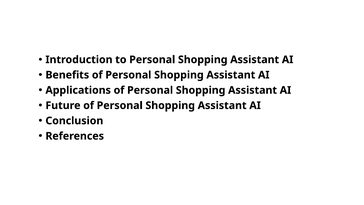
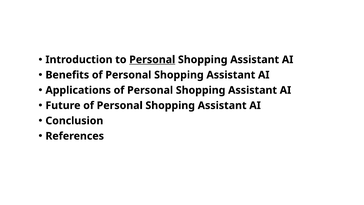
Personal at (152, 60) underline: none -> present
